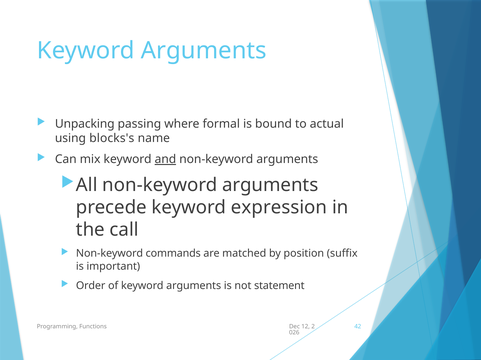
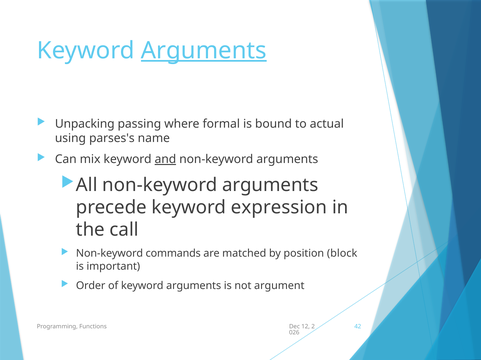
Arguments at (204, 51) underline: none -> present
blocks's: blocks's -> parses's
suffix: suffix -> block
statement: statement -> argument
